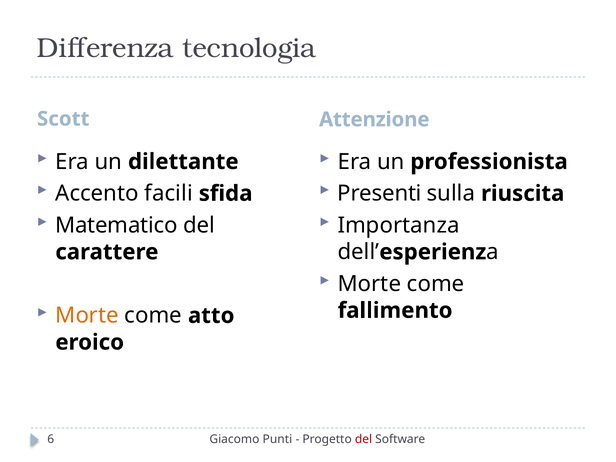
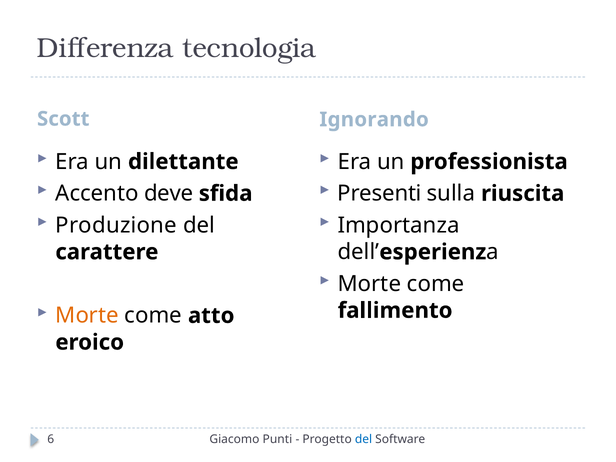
Attenzione: Attenzione -> Ignorando
facili: facili -> deve
Matematico: Matematico -> Produzione
del at (363, 439) colour: red -> blue
